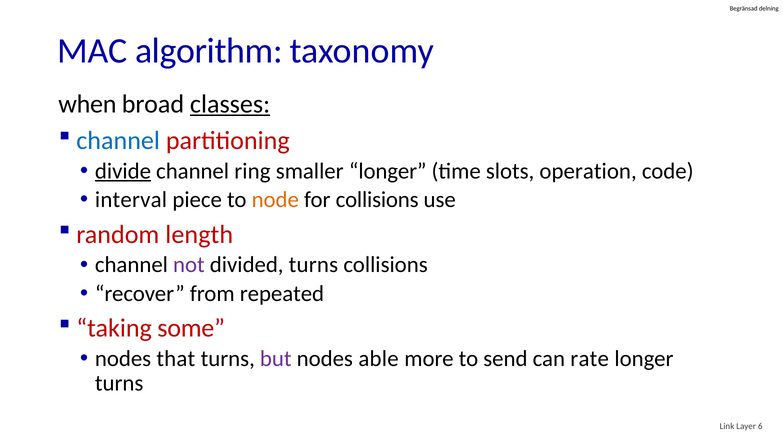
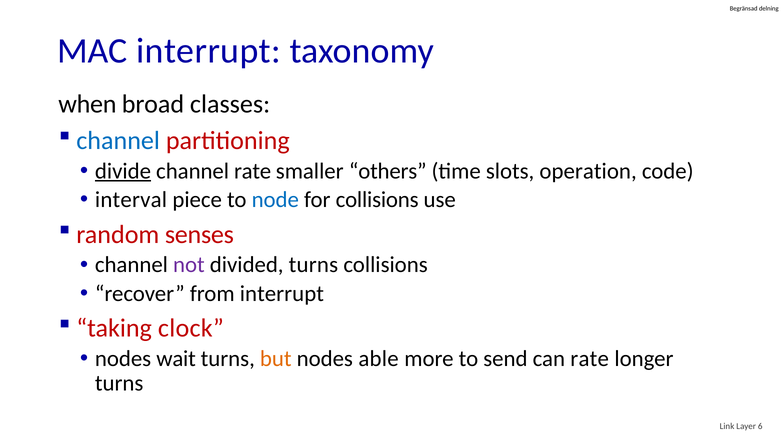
MAC algorithm: algorithm -> interrupt
classes underline: present -> none
channel ring: ring -> rate
smaller longer: longer -> others
node colour: orange -> blue
length: length -> senses
from repeated: repeated -> interrupt
some: some -> clock
that: that -> wait
but colour: purple -> orange
